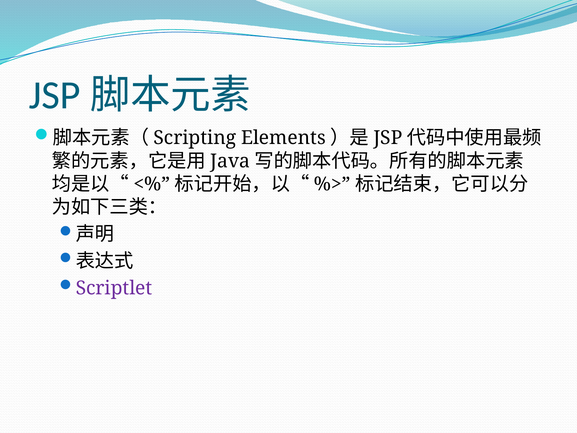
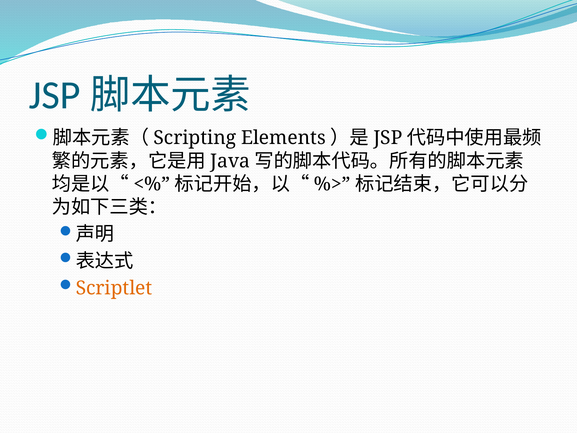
Scriptlet colour: purple -> orange
